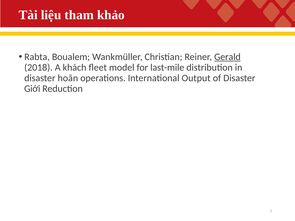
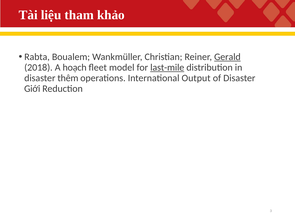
khách: khách -> hoạch
last-mile underline: none -> present
hoãn: hoãn -> thêm
